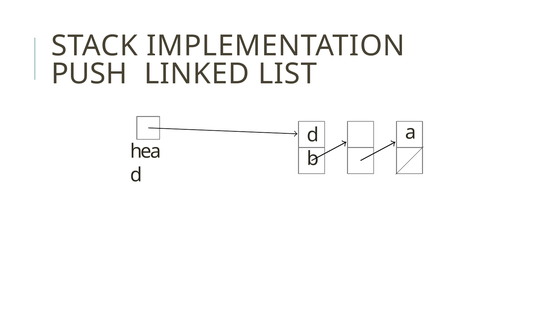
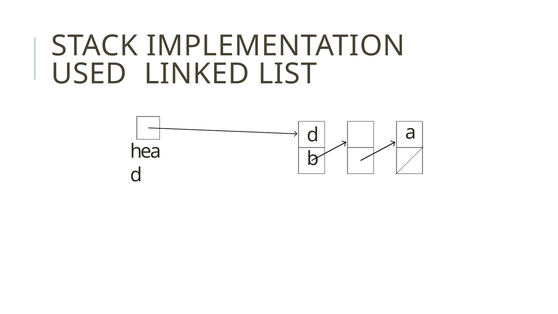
PUSH: PUSH -> USED
